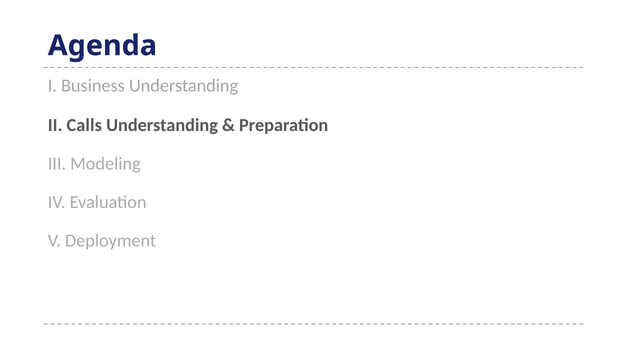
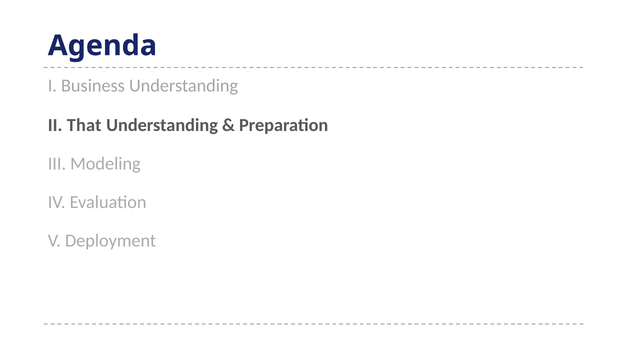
Calls: Calls -> That
